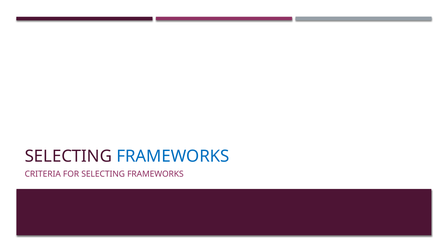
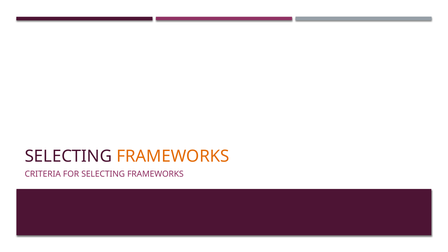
FRAMEWORKS at (173, 156) colour: blue -> orange
